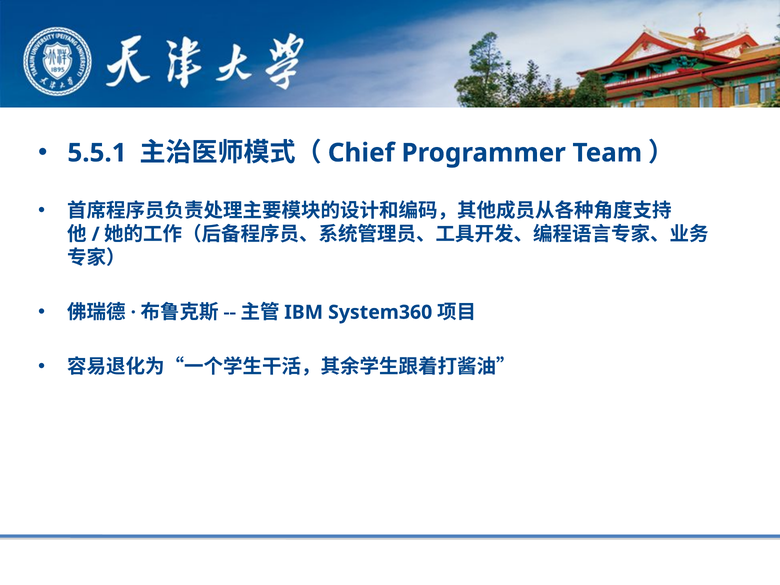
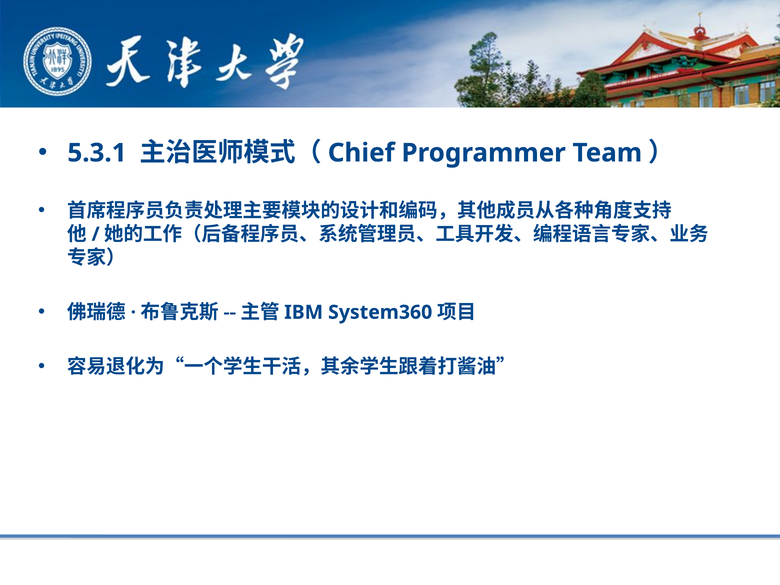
5.5.1: 5.5.1 -> 5.3.1
